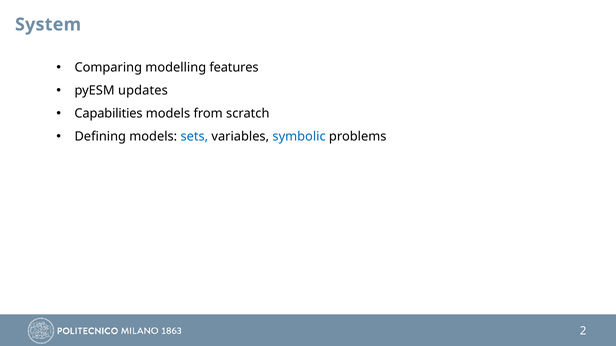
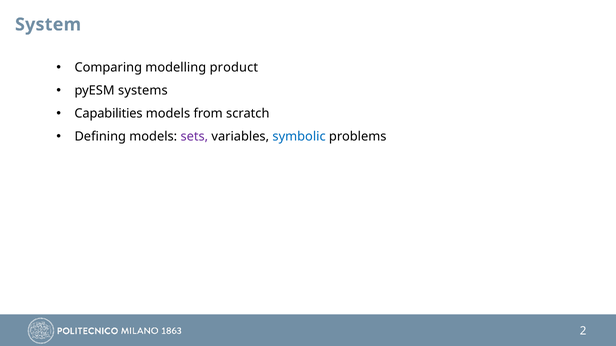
features: features -> product
updates: updates -> systems
sets colour: blue -> purple
